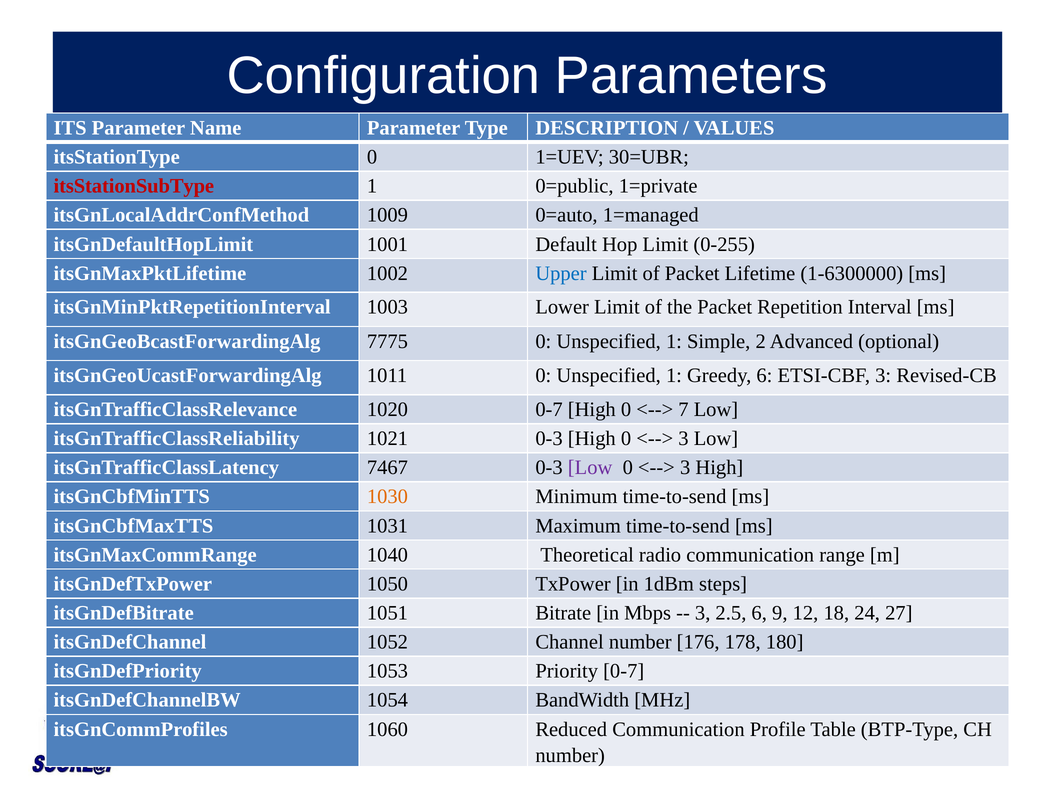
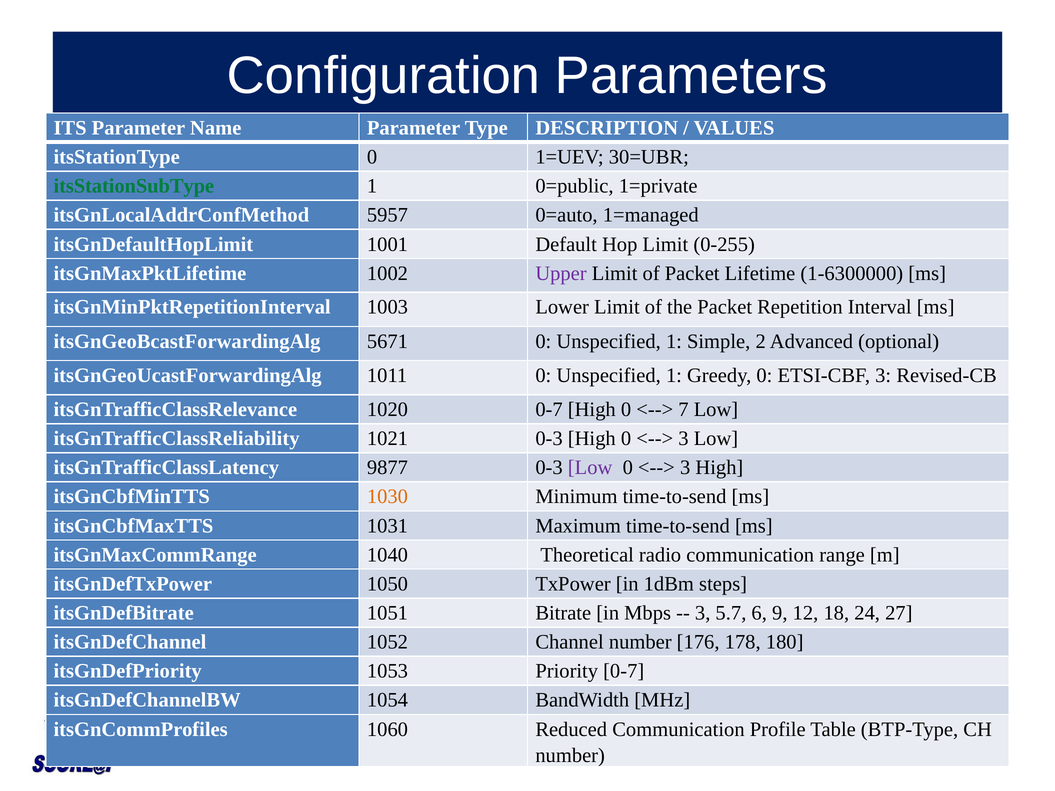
itsStationSubType colour: red -> green
1009: 1009 -> 5957
Upper colour: blue -> purple
7775: 7775 -> 5671
Greedy 6: 6 -> 0
7467: 7467 -> 9877
2.5: 2.5 -> 5.7
